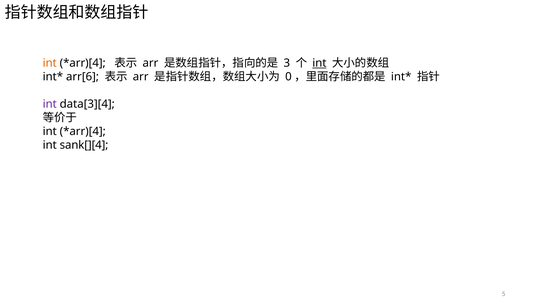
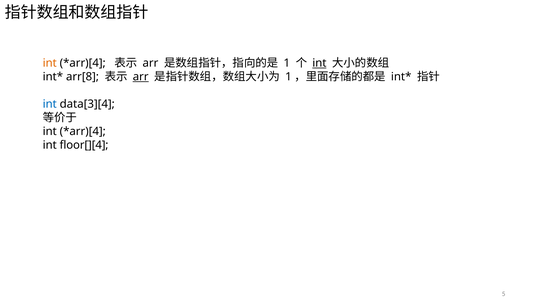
3 at (287, 63): 3 -> 1
arr[6: arr[6 -> arr[8
arr at (141, 77) underline: none -> present
0 at (288, 77): 0 -> 1
int at (50, 104) colour: purple -> blue
sank[][4: sank[][4 -> floor[][4
